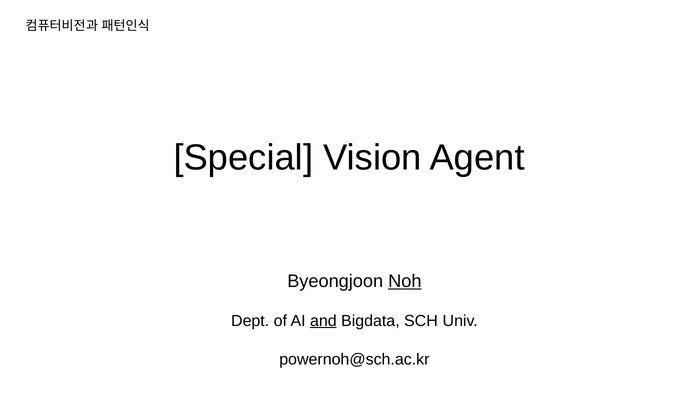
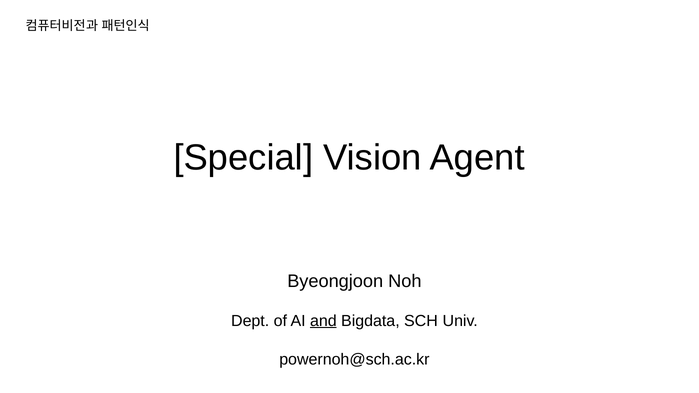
Noh underline: present -> none
